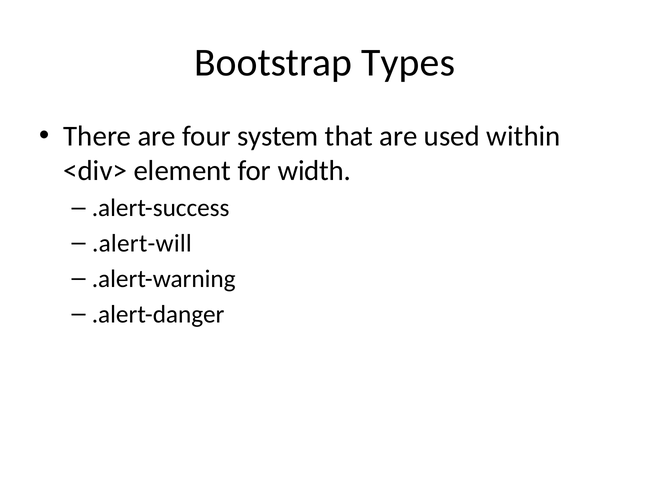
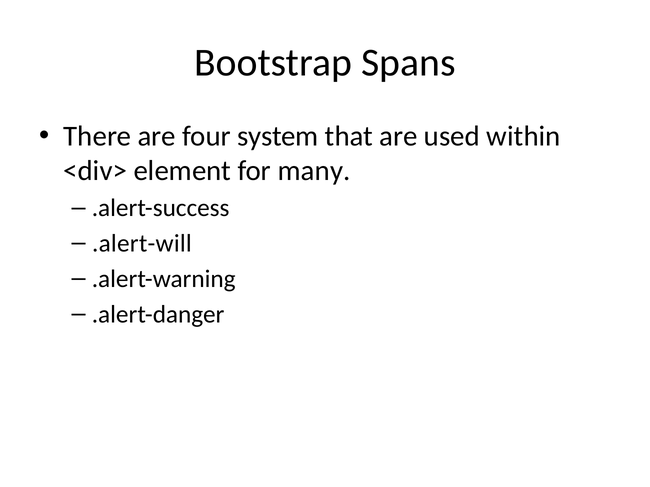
Types: Types -> Spans
width: width -> many
